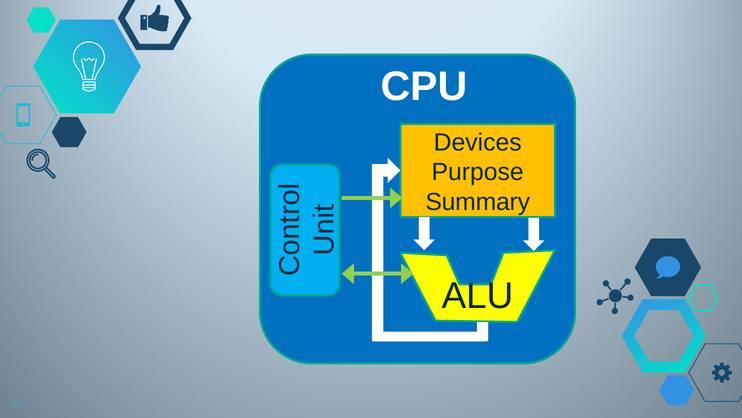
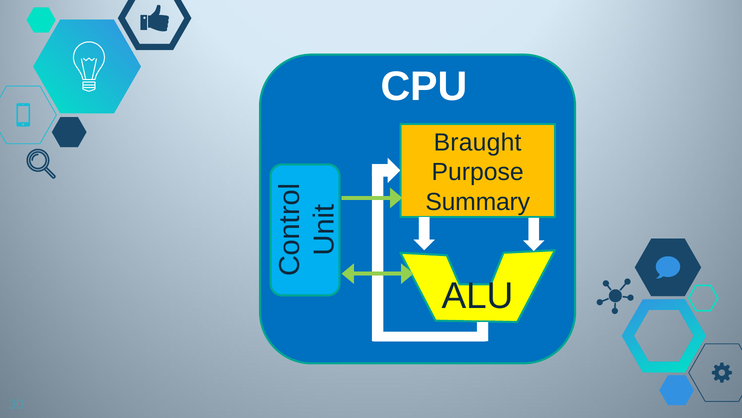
Devices: Devices -> Braught
